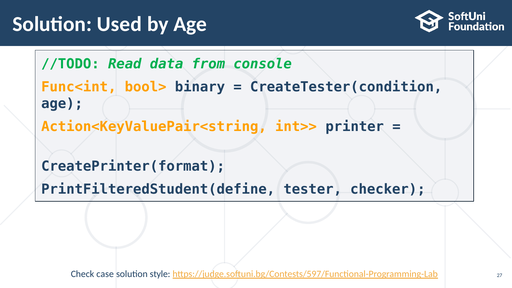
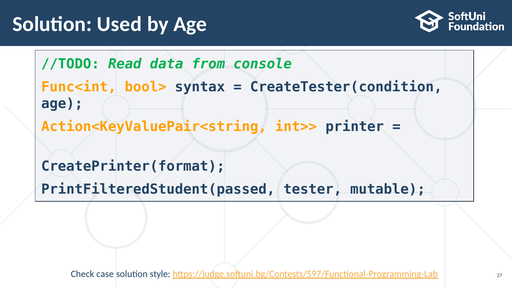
binary: binary -> syntax
PrintFilteredStudent(define: PrintFilteredStudent(define -> PrintFilteredStudent(passed
checker: checker -> mutable
